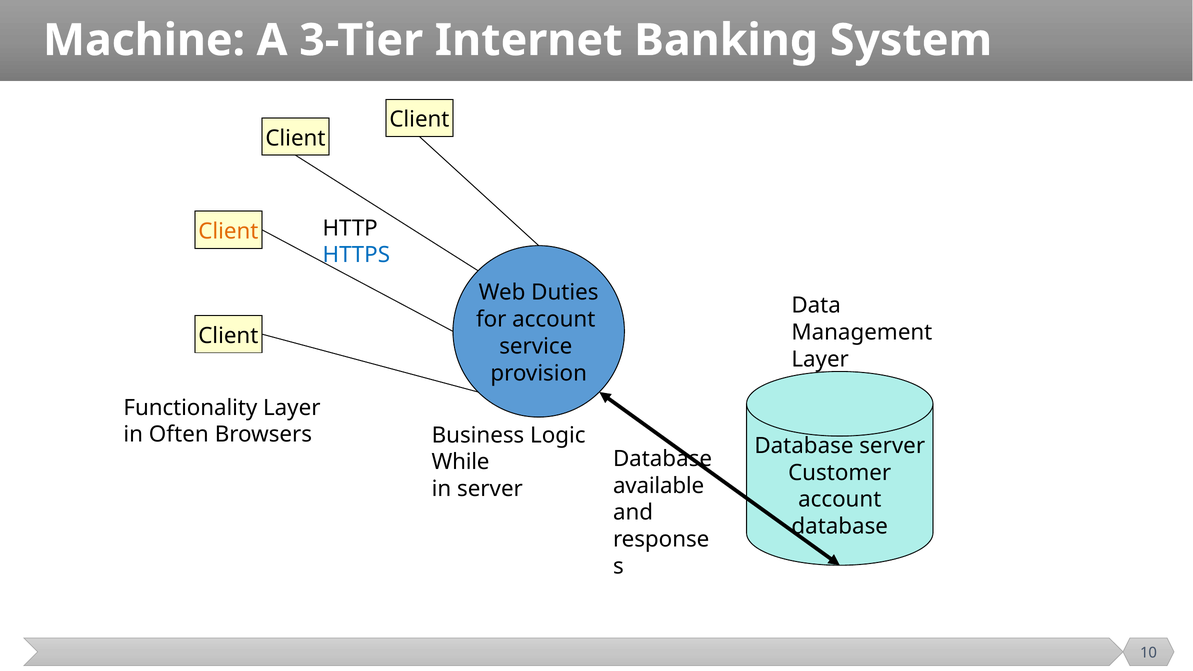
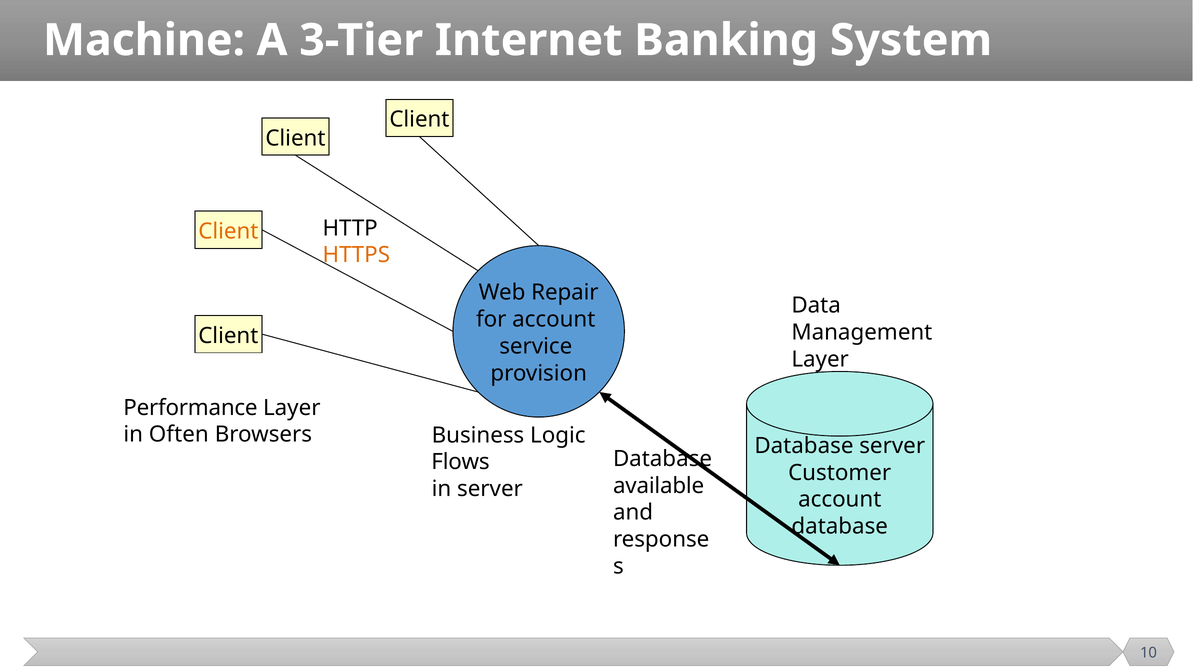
HTTPS colour: blue -> orange
Duties: Duties -> Repair
Functionality: Functionality -> Performance
While: While -> Flows
